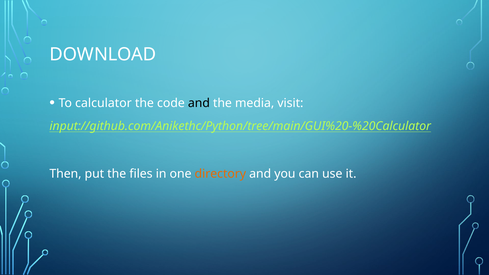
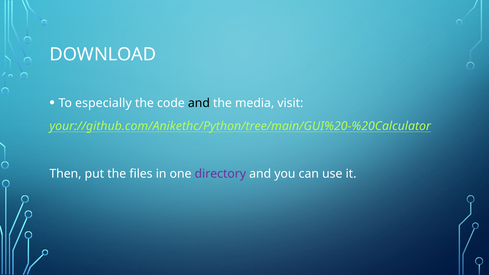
calculator: calculator -> especially
input://github.com/Anikethc/Python/tree/main/GUI%20-%20Calculator: input://github.com/Anikethc/Python/tree/main/GUI%20-%20Calculator -> your://github.com/Anikethc/Python/tree/main/GUI%20-%20Calculator
directory colour: orange -> purple
